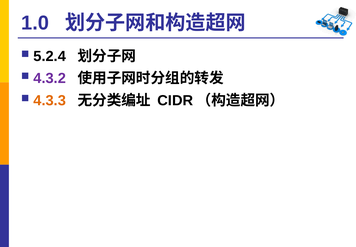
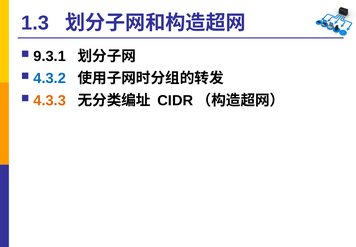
1.0: 1.0 -> 1.3
5.2.4: 5.2.4 -> 9.3.1
4.3.2 colour: purple -> blue
